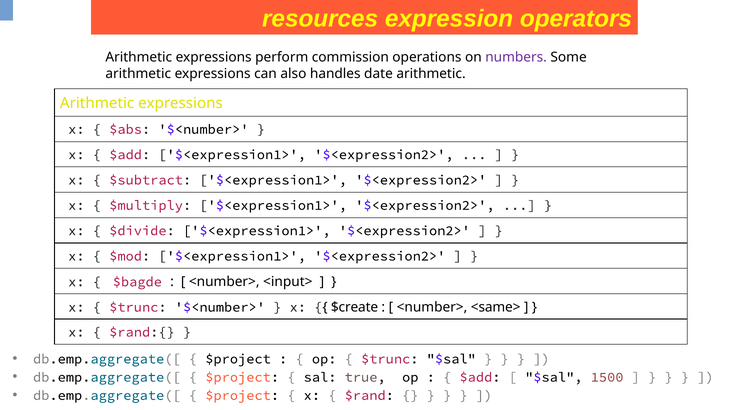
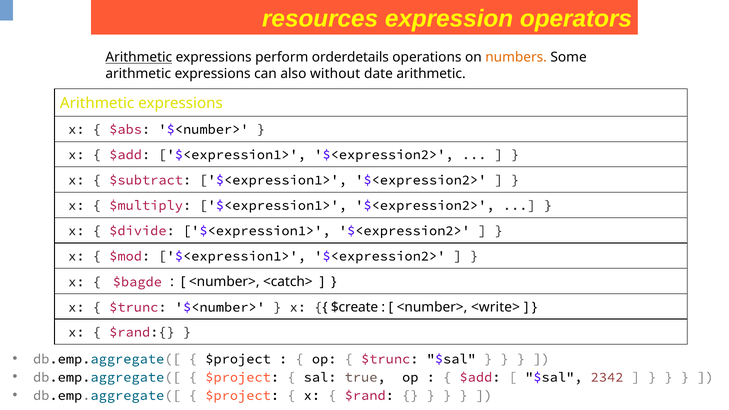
Arithmetic at (139, 57) underline: none -> present
commission: commission -> orderdetails
numbers colour: purple -> orange
handles: handles -> without
<input>: <input> -> <catch>
<same>: <same> -> <write>
1500: 1500 -> 2342
